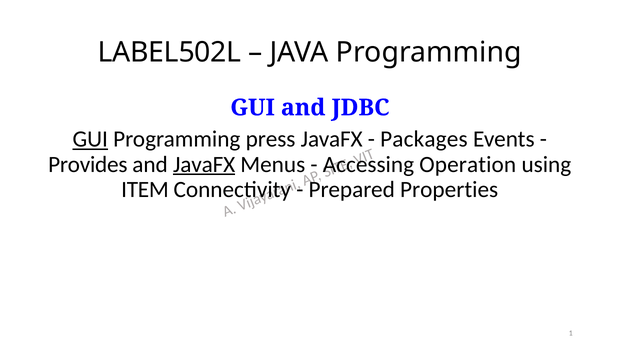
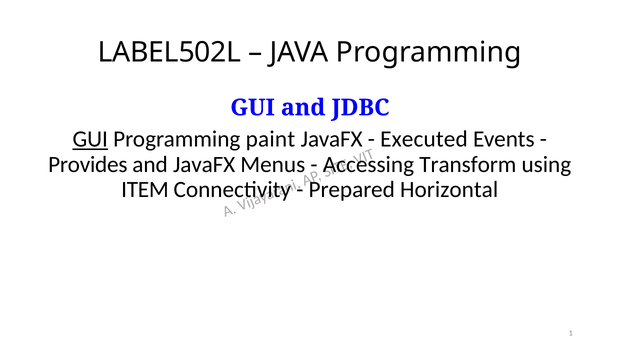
press: press -> paint
Packages: Packages -> Executed
JavaFX at (204, 164) underline: present -> none
Operation: Operation -> Transform
Properties: Properties -> Horizontal
